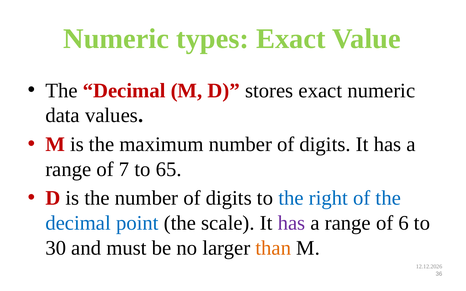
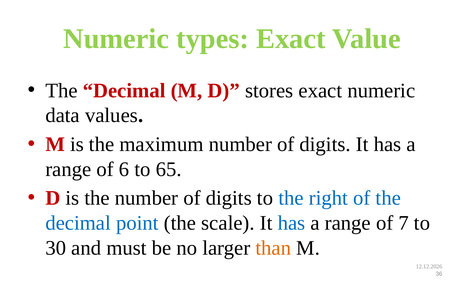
7: 7 -> 6
has at (292, 223) colour: purple -> blue
6: 6 -> 7
